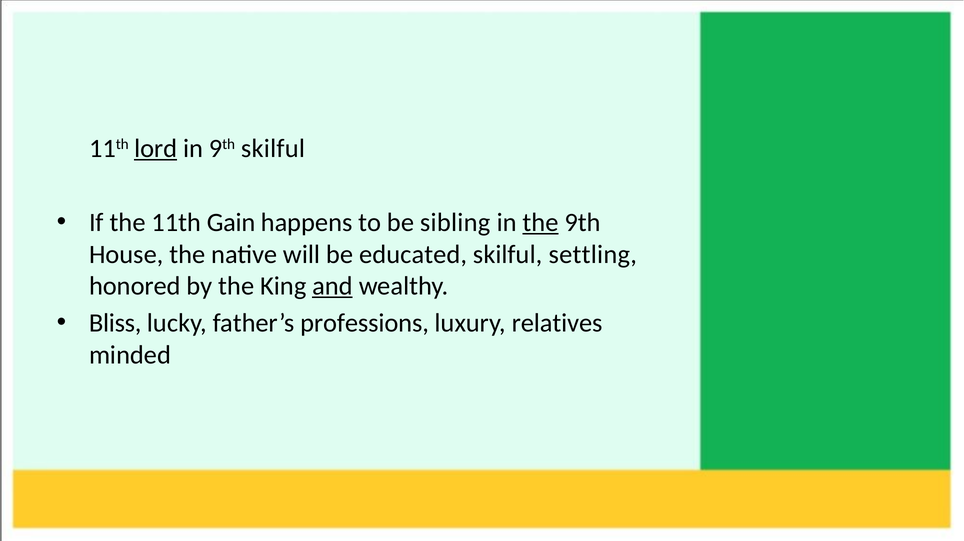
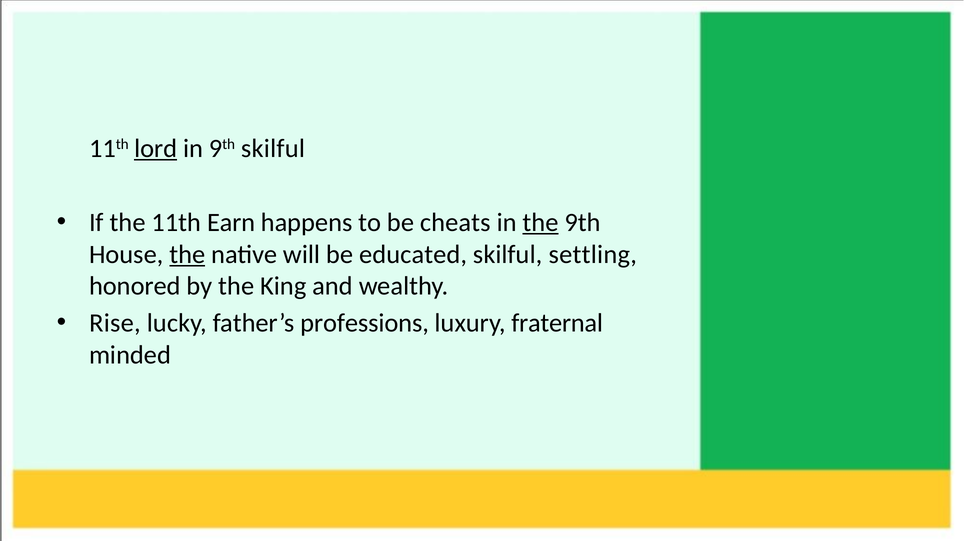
Gain: Gain -> Earn
sibling: sibling -> cheats
the at (187, 254) underline: none -> present
and underline: present -> none
Bliss: Bliss -> Rise
relatives: relatives -> fraternal
